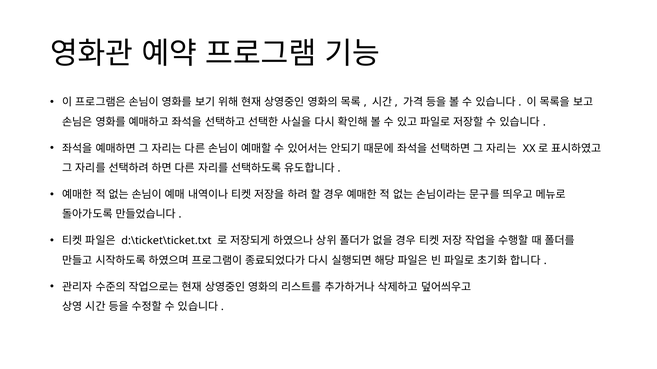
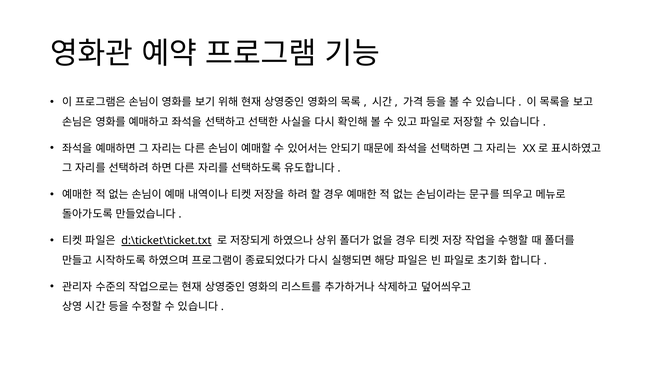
d:\ticket\ticket.txt underline: none -> present
